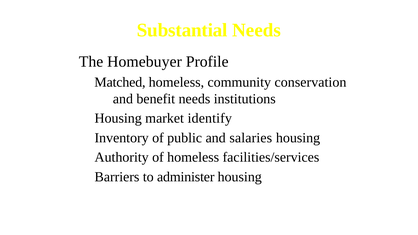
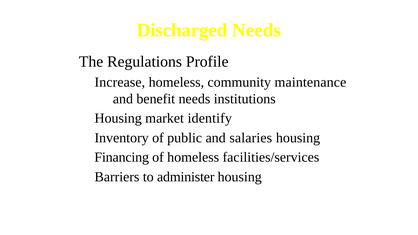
Substantial: Substantial -> Discharged
Homebuyer: Homebuyer -> Regulations
Matched: Matched -> Increase
conservation: conservation -> maintenance
Authority: Authority -> Financing
